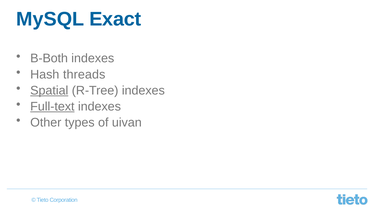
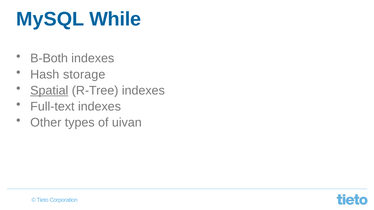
Exact: Exact -> While
threads: threads -> storage
Full-text underline: present -> none
